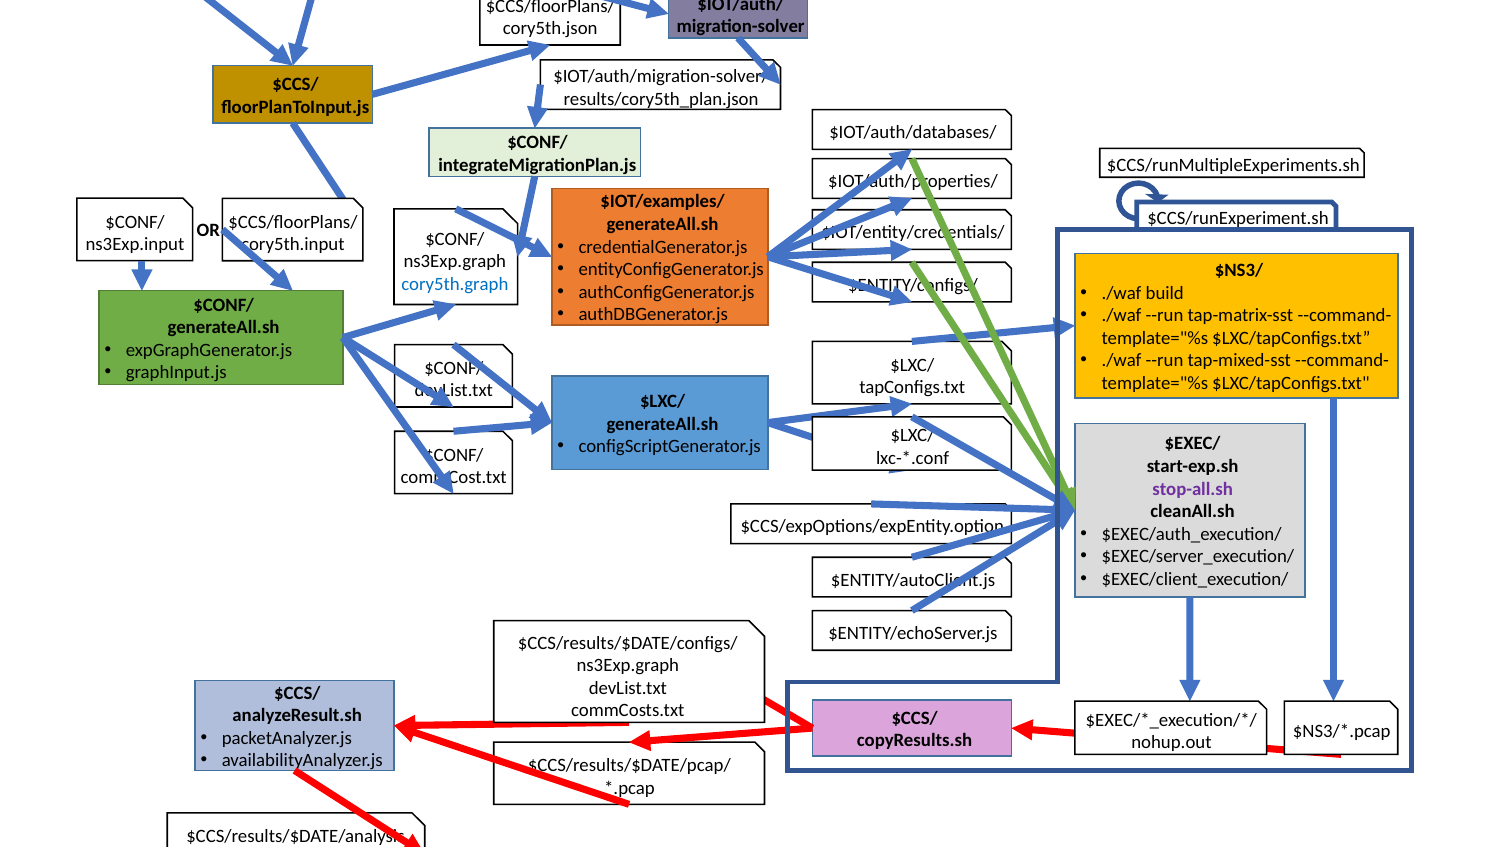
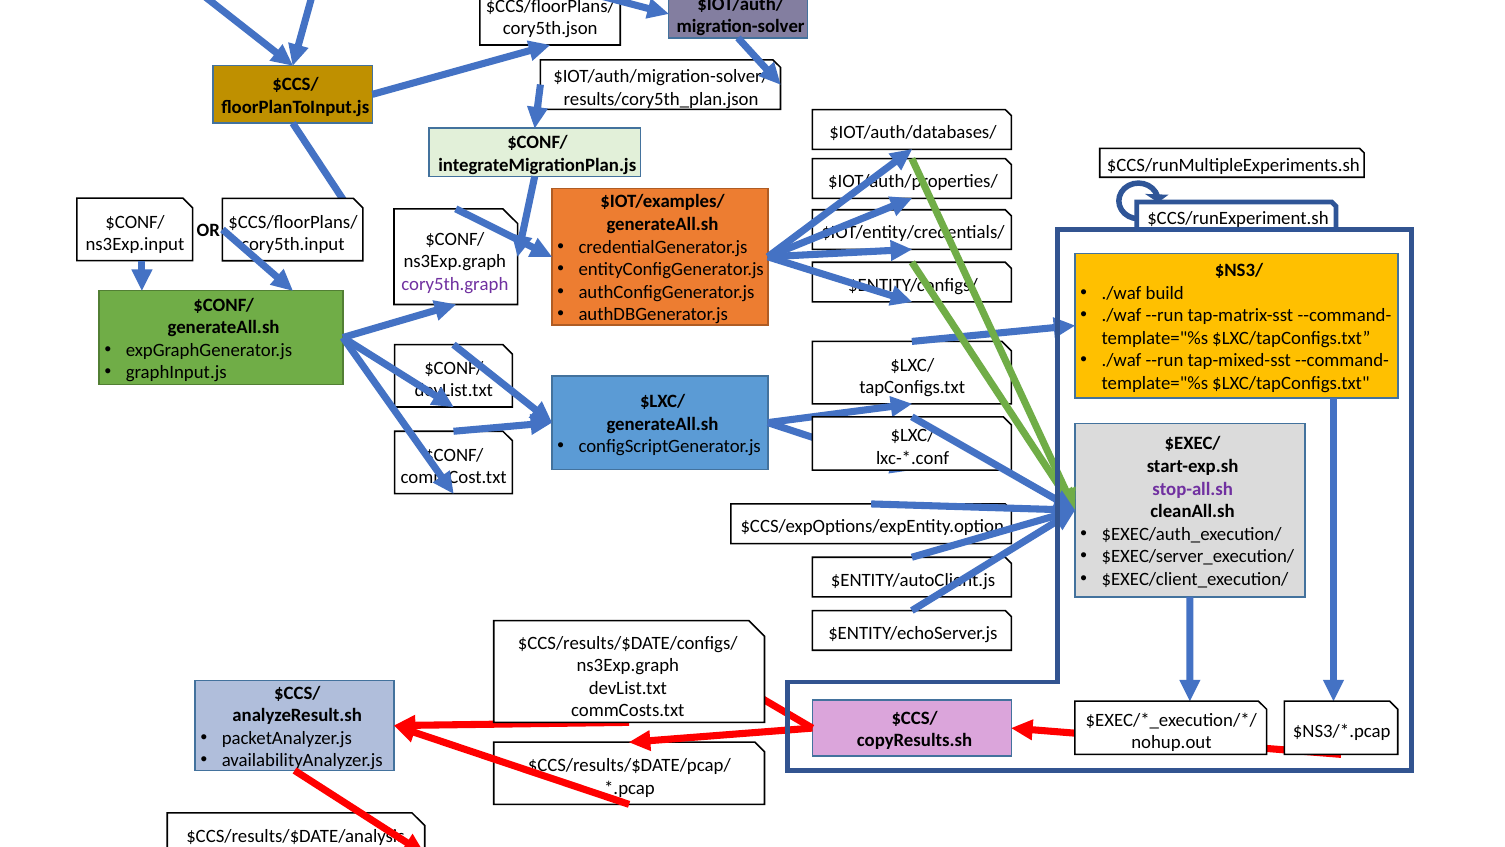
cory5th.graph colour: blue -> purple
